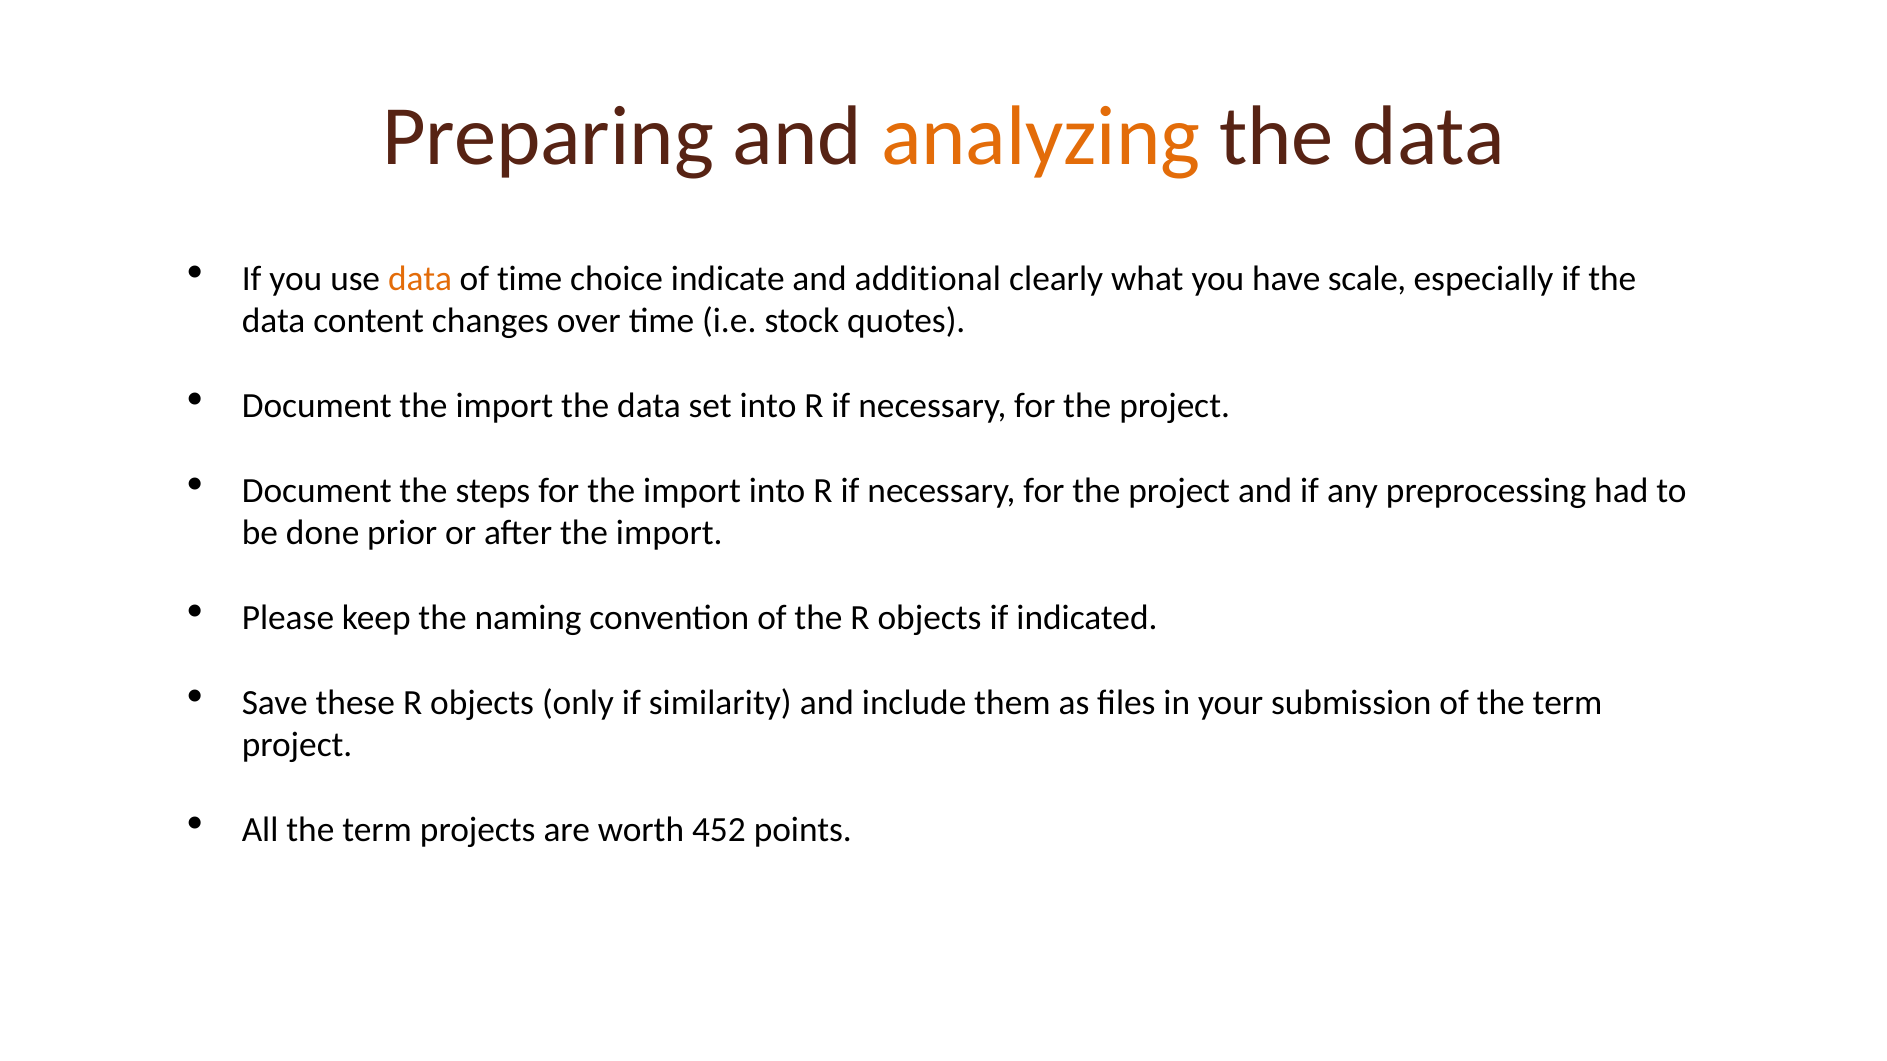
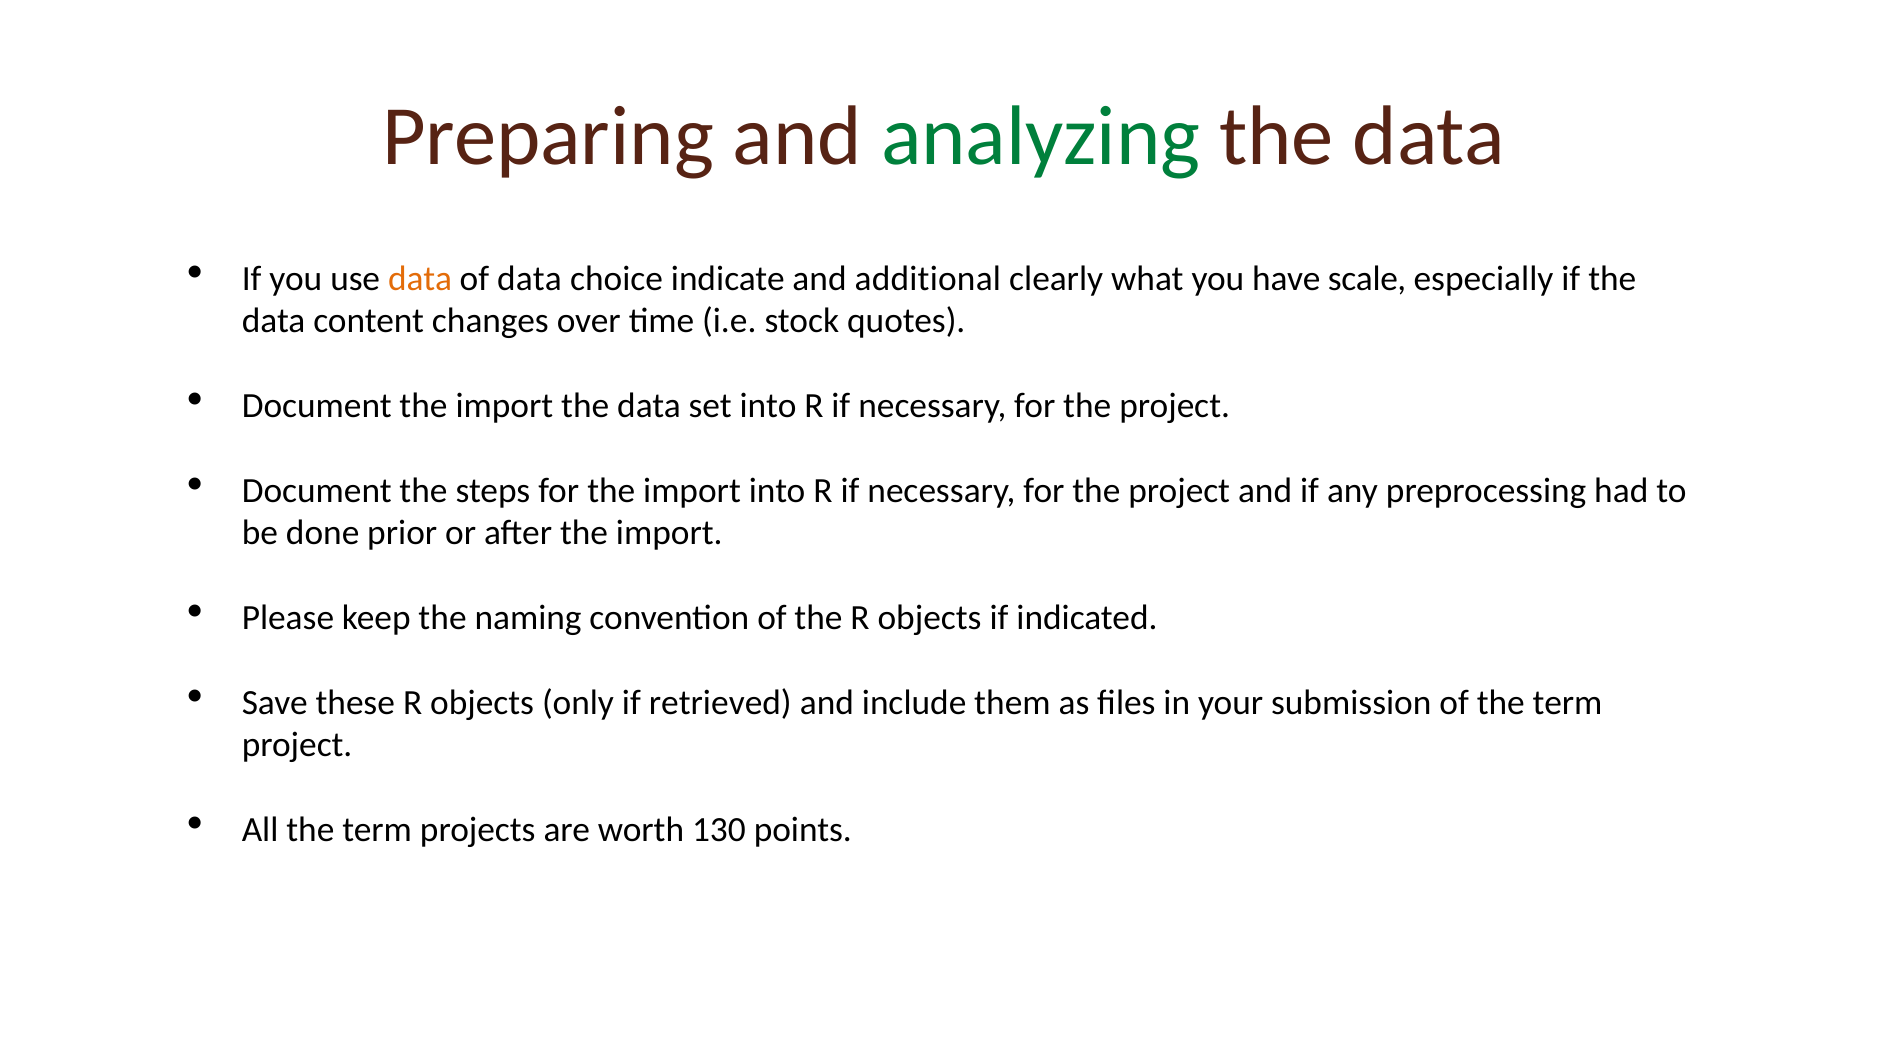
analyzing colour: orange -> green
of time: time -> data
similarity: similarity -> retrieved
452: 452 -> 130
